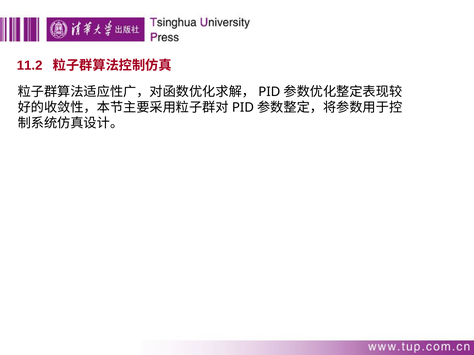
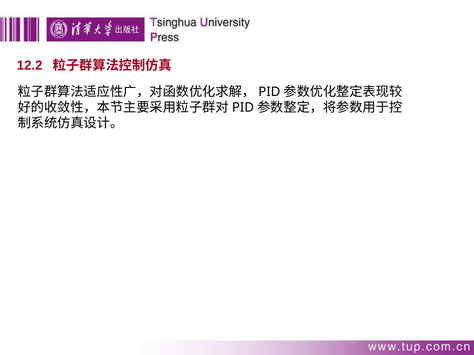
11.2: 11.2 -> 12.2
